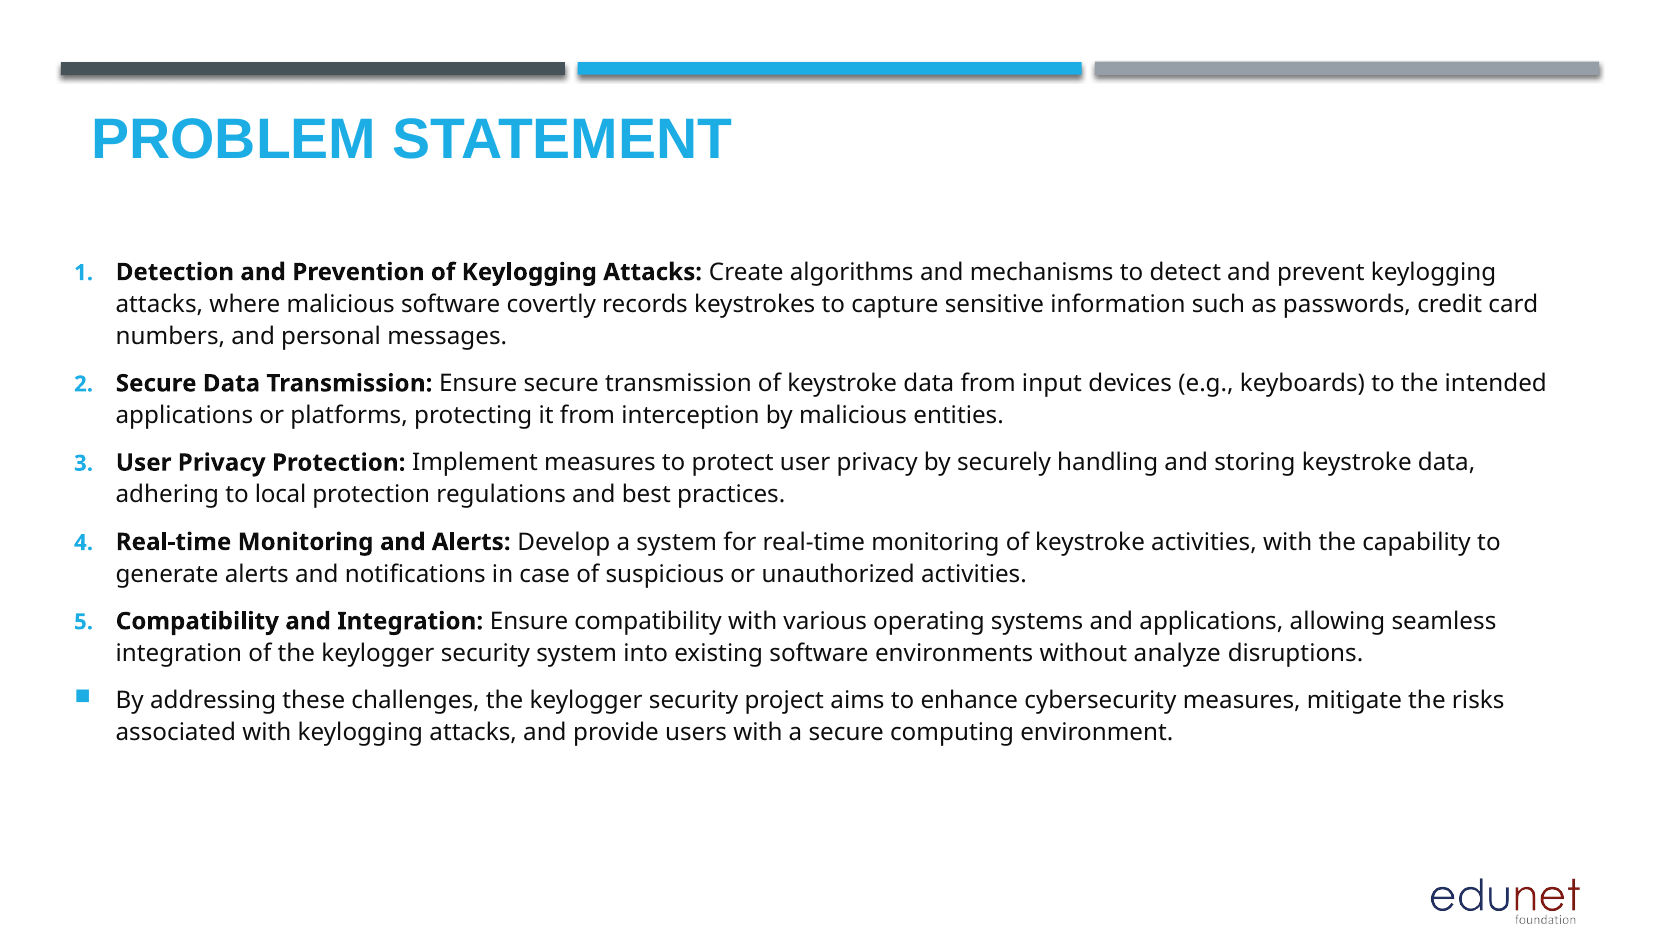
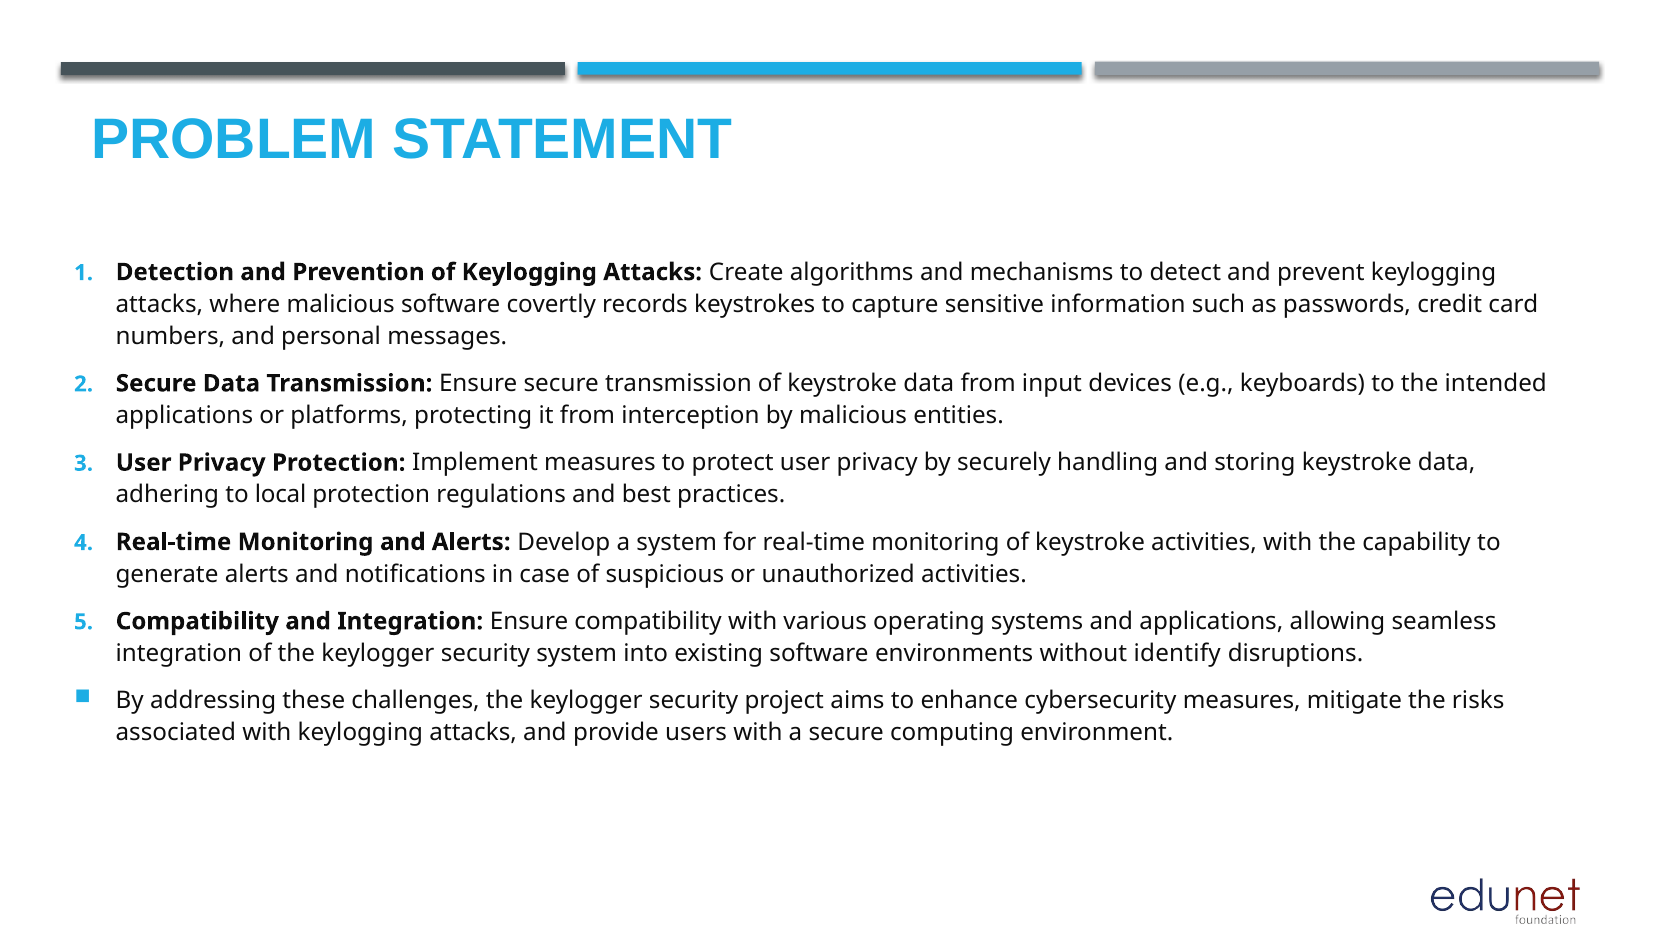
analyze: analyze -> identify
